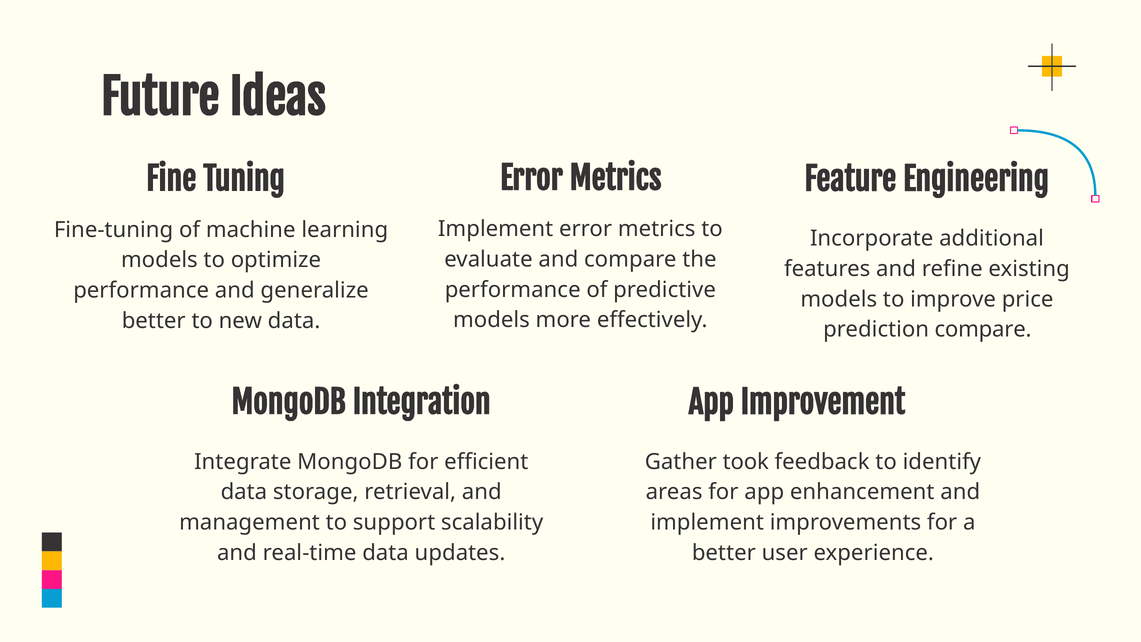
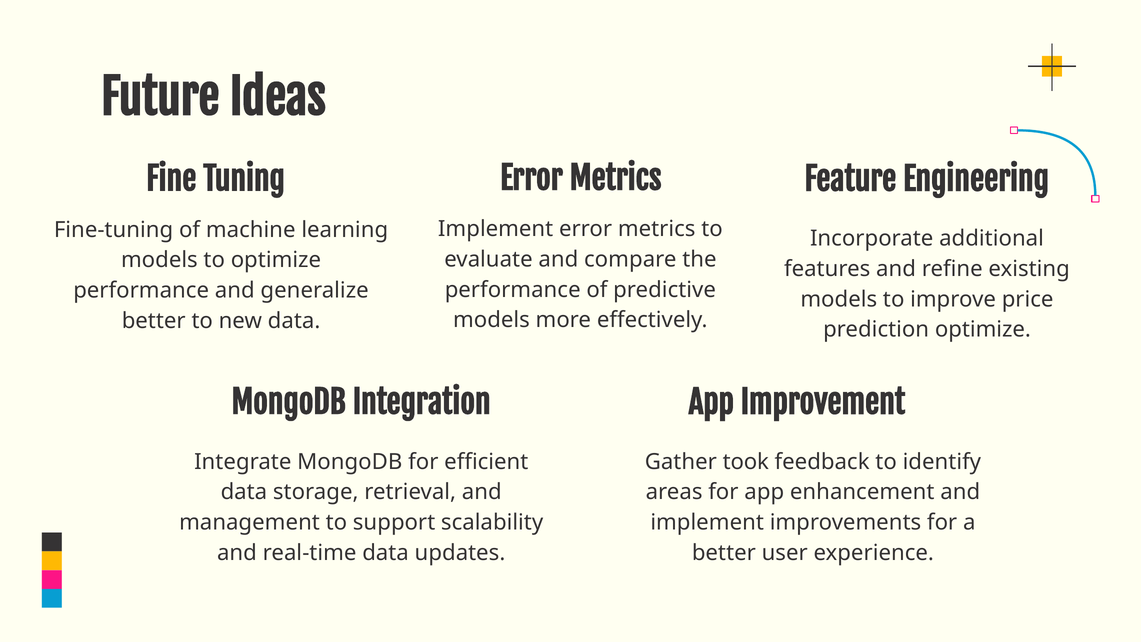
prediction compare: compare -> optimize
